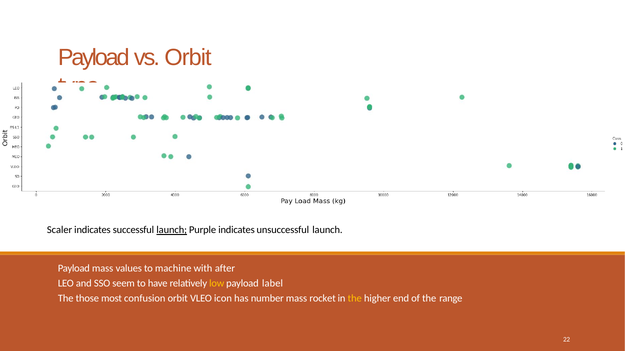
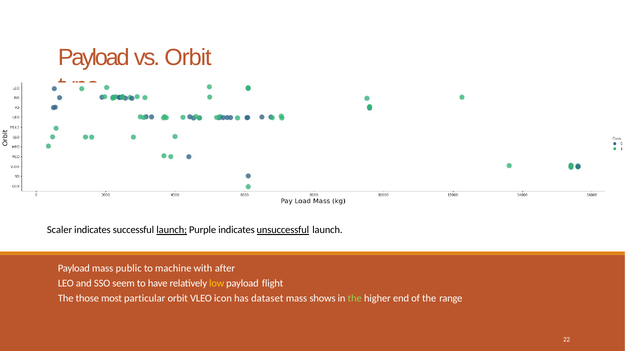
unsuccessful underline: none -> present
values: values -> public
label: label -> flight
confusion: confusion -> particular
number: number -> dataset
rocket: rocket -> shows
the at (355, 299) colour: yellow -> light green
